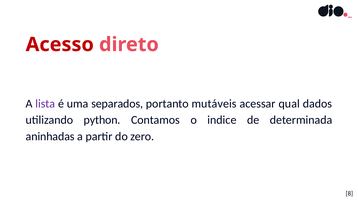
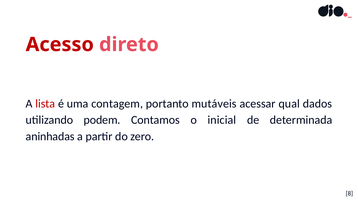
lista colour: purple -> red
separados: separados -> contagem
python: python -> podem
indice: indice -> inicial
